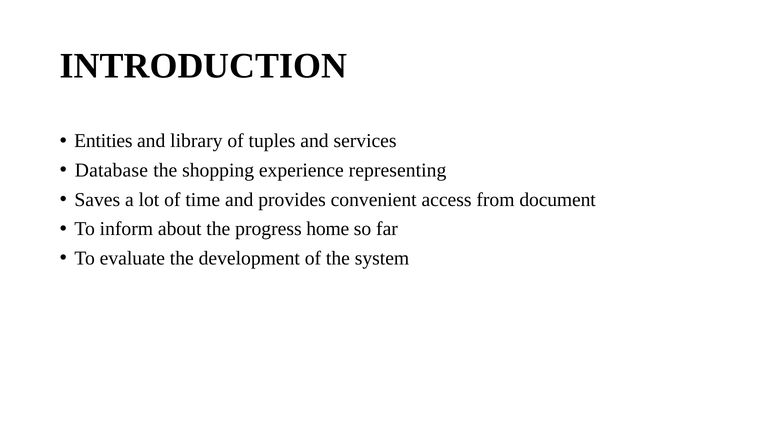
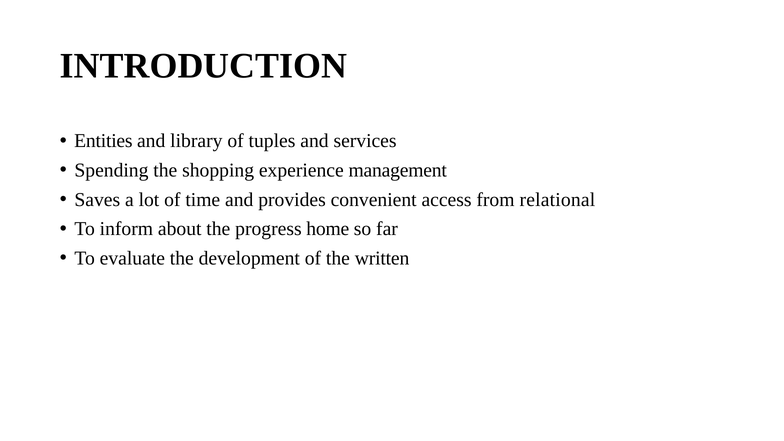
Database: Database -> Spending
representing: representing -> management
document: document -> relational
system: system -> written
